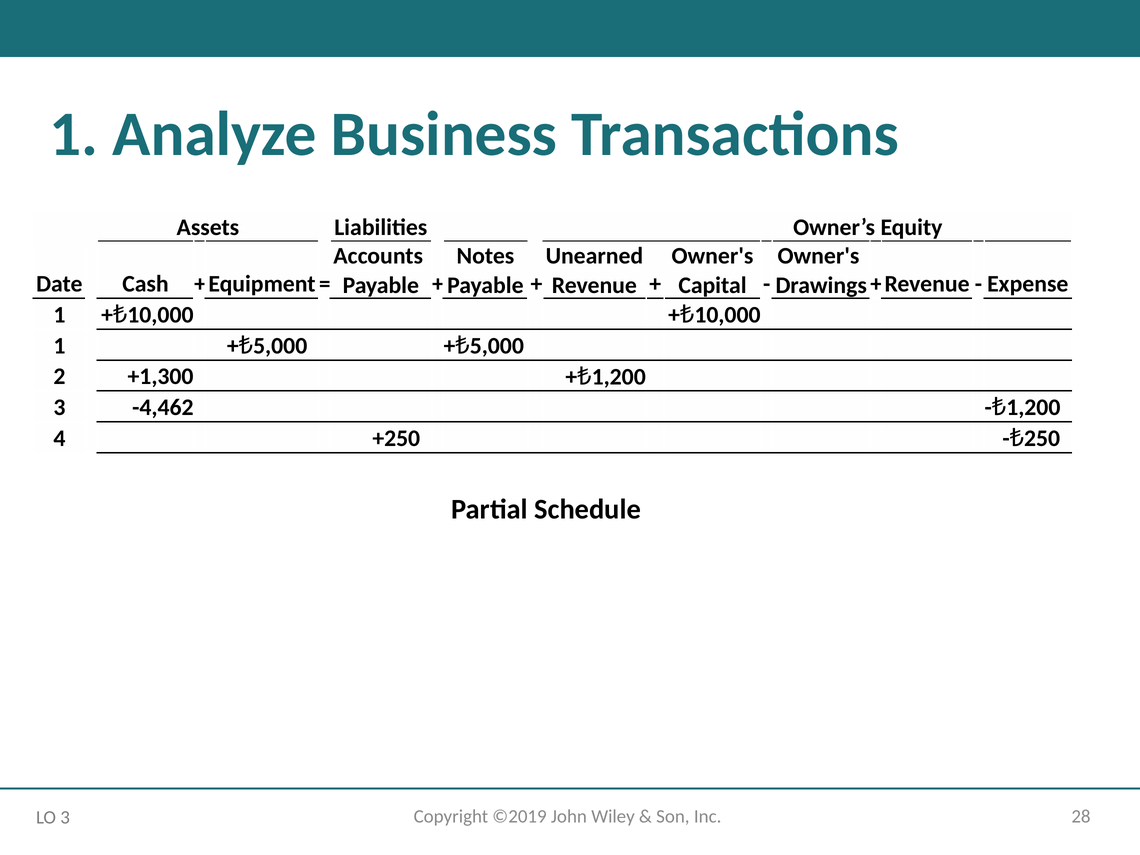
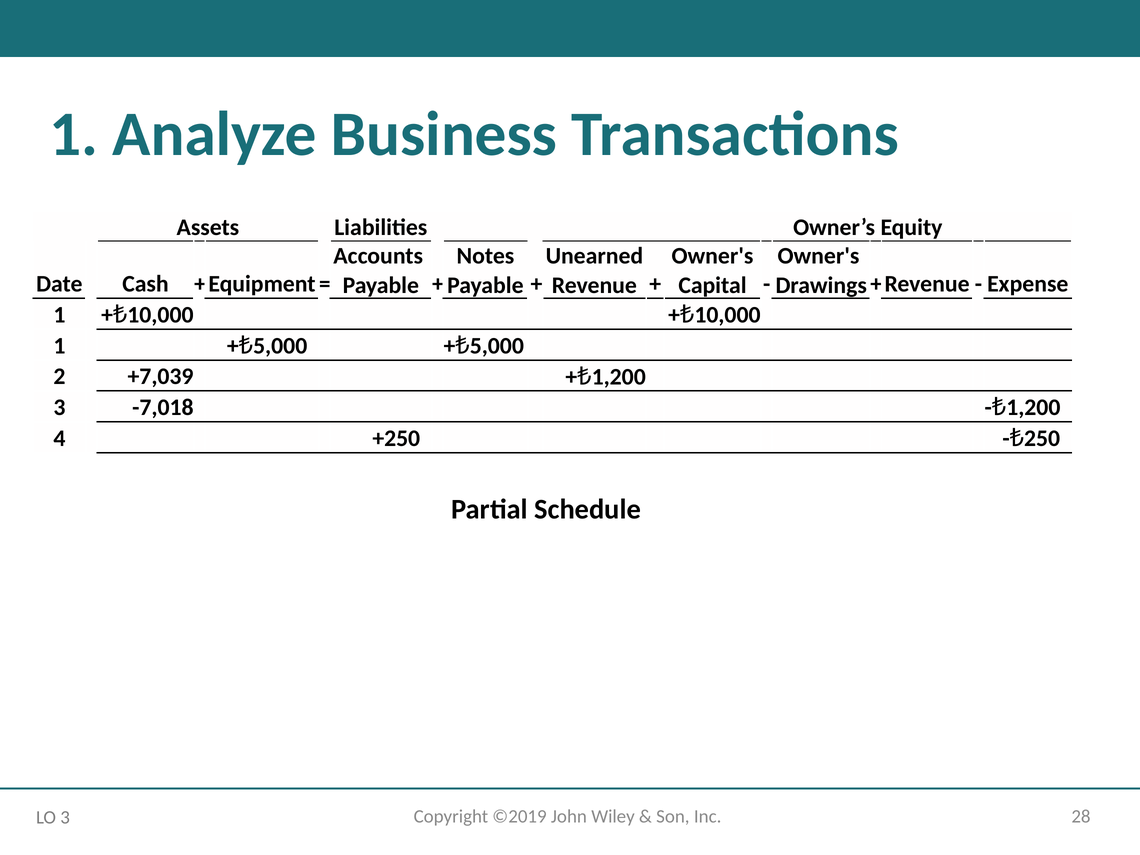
+1,300: +1,300 -> +7,039
-4,462: -4,462 -> -7,018
